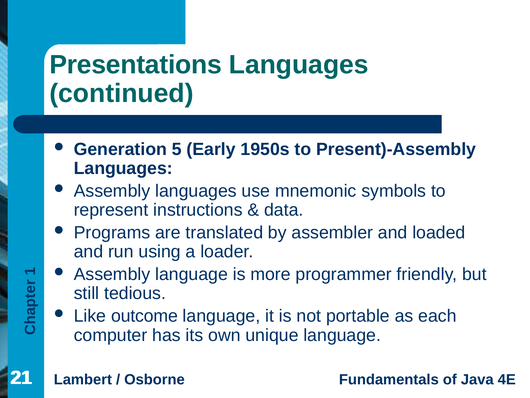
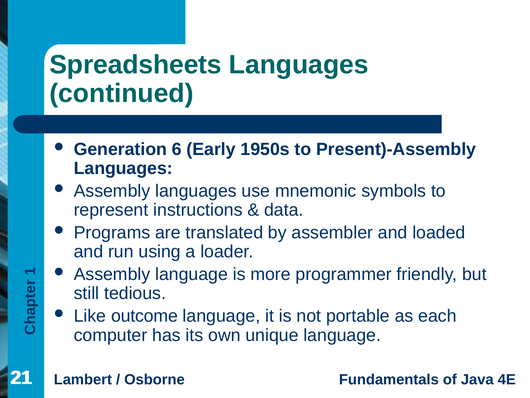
Presentations: Presentations -> Spreadsheets
5: 5 -> 6
